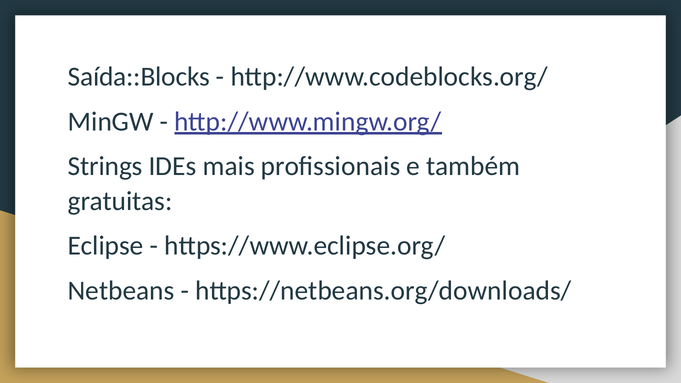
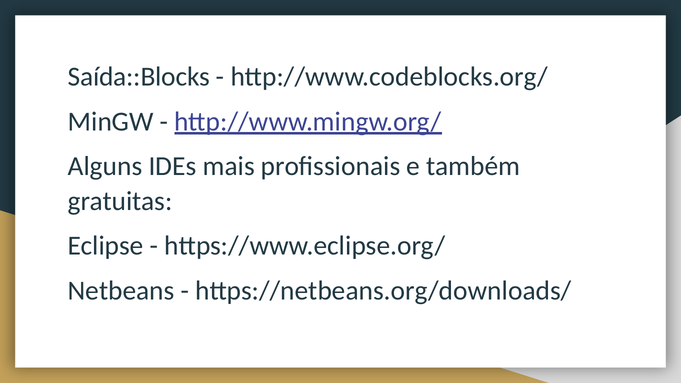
Strings: Strings -> Alguns
